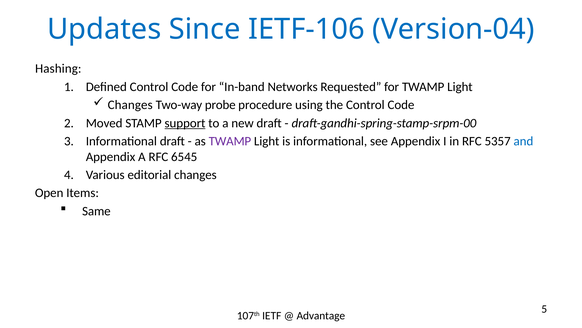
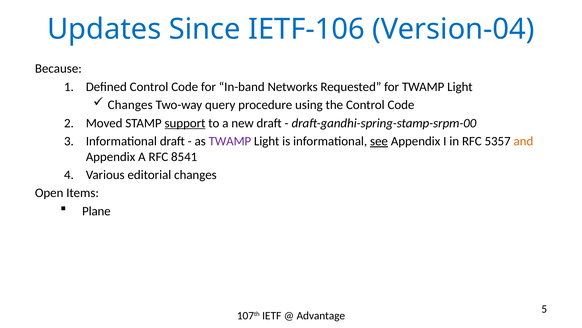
Hashing: Hashing -> Because
probe: probe -> query
see underline: none -> present
and colour: blue -> orange
6545: 6545 -> 8541
Same: Same -> Plane
